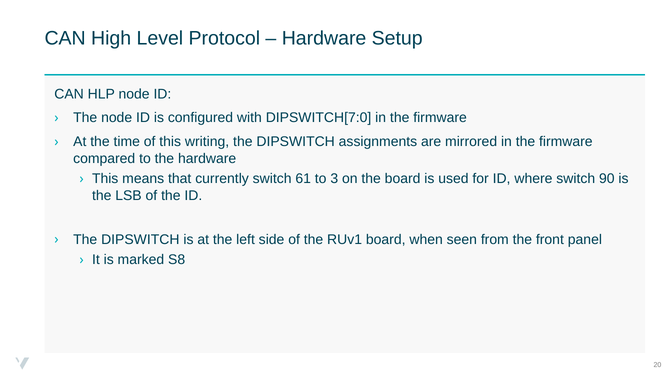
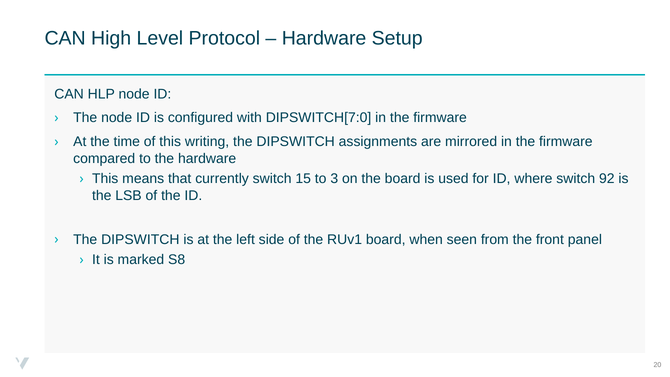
61: 61 -> 15
90: 90 -> 92
